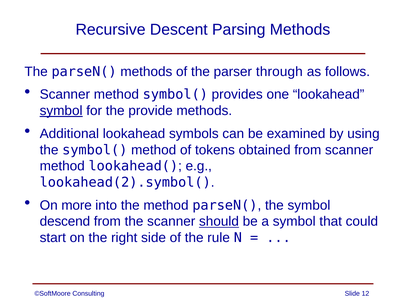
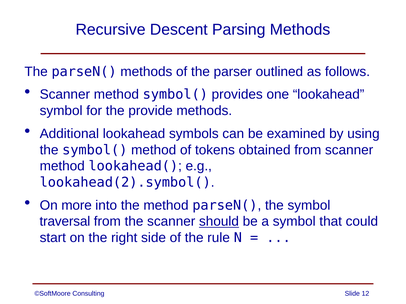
through: through -> outlined
symbol at (61, 111) underline: present -> none
descend: descend -> traversal
